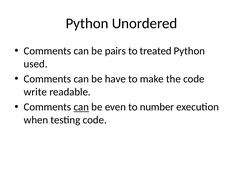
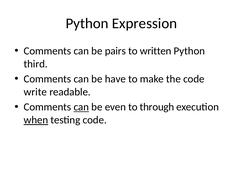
Unordered: Unordered -> Expression
treated: treated -> written
used: used -> third
number: number -> through
when underline: none -> present
